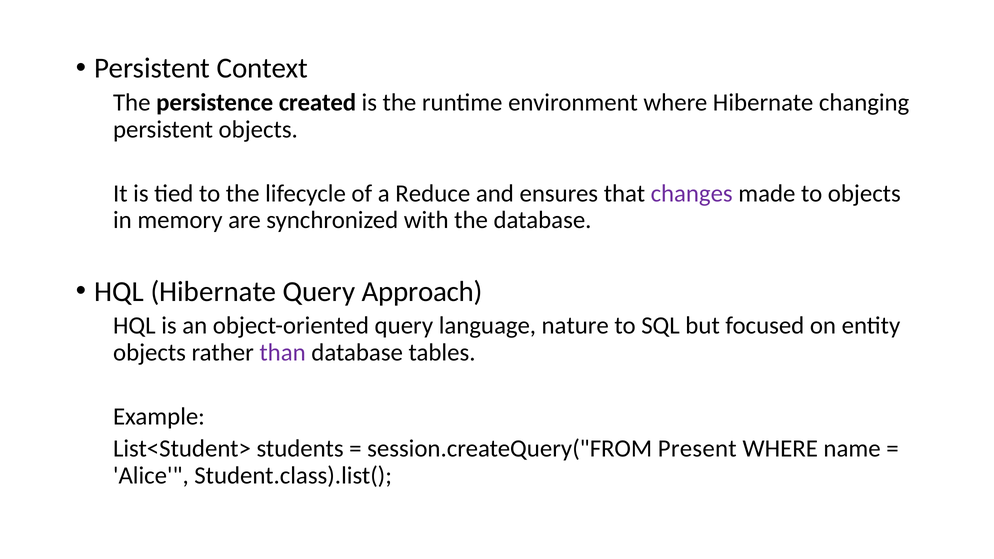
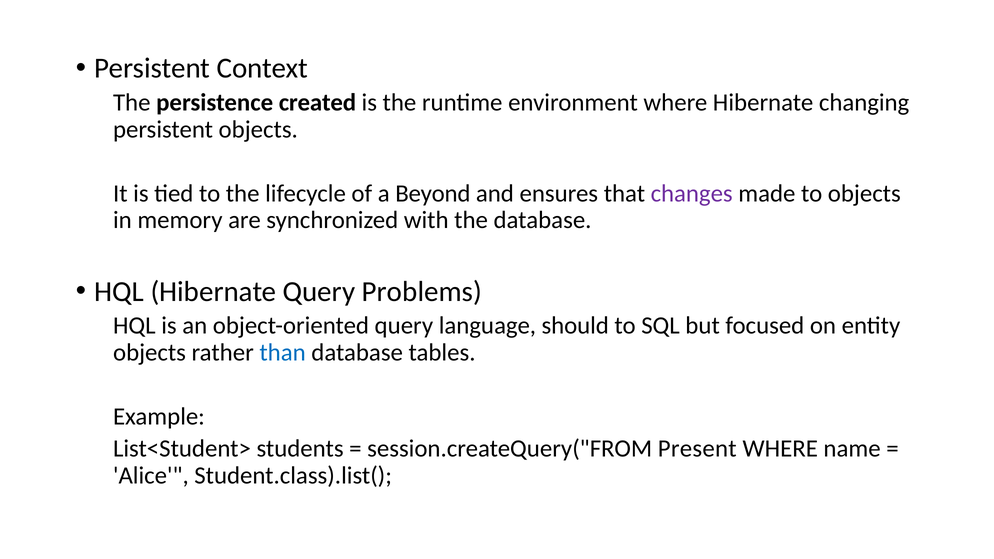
Reduce: Reduce -> Beyond
Approach: Approach -> Problems
nature: nature -> should
than colour: purple -> blue
